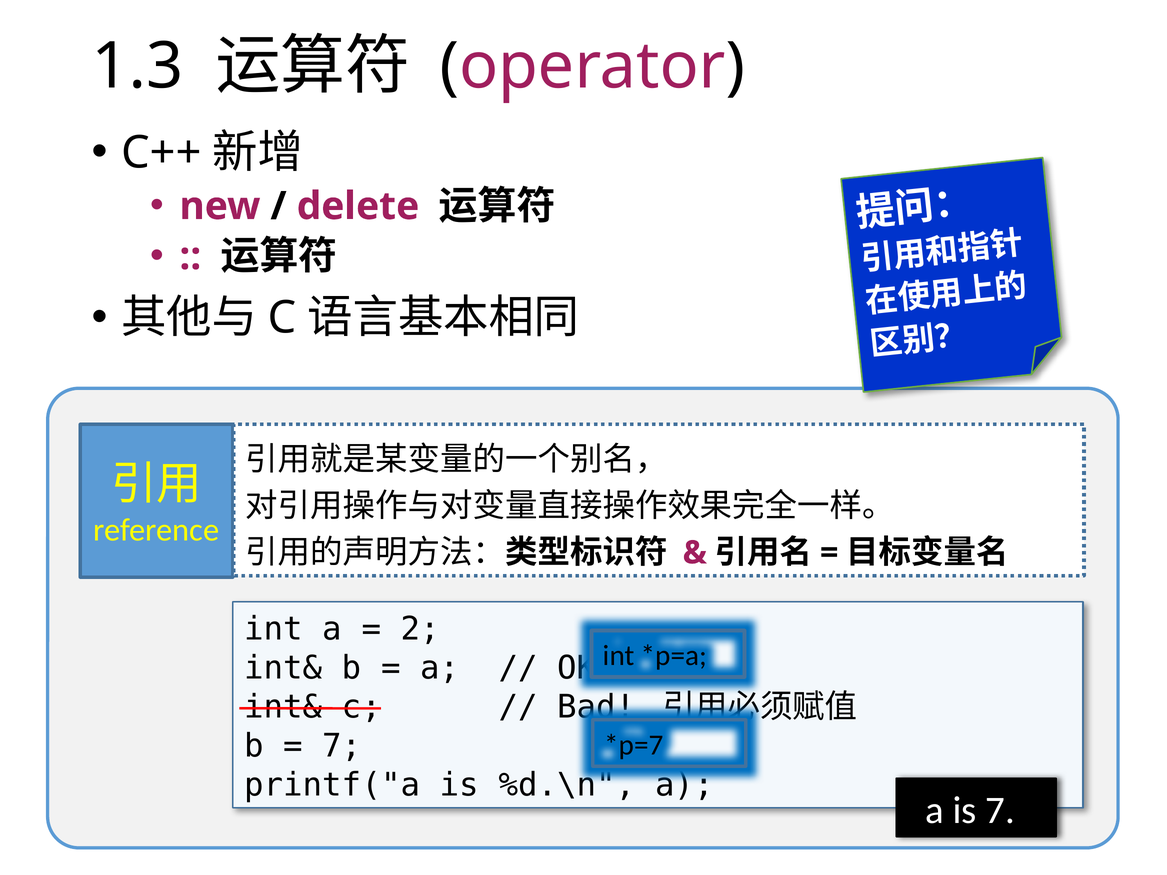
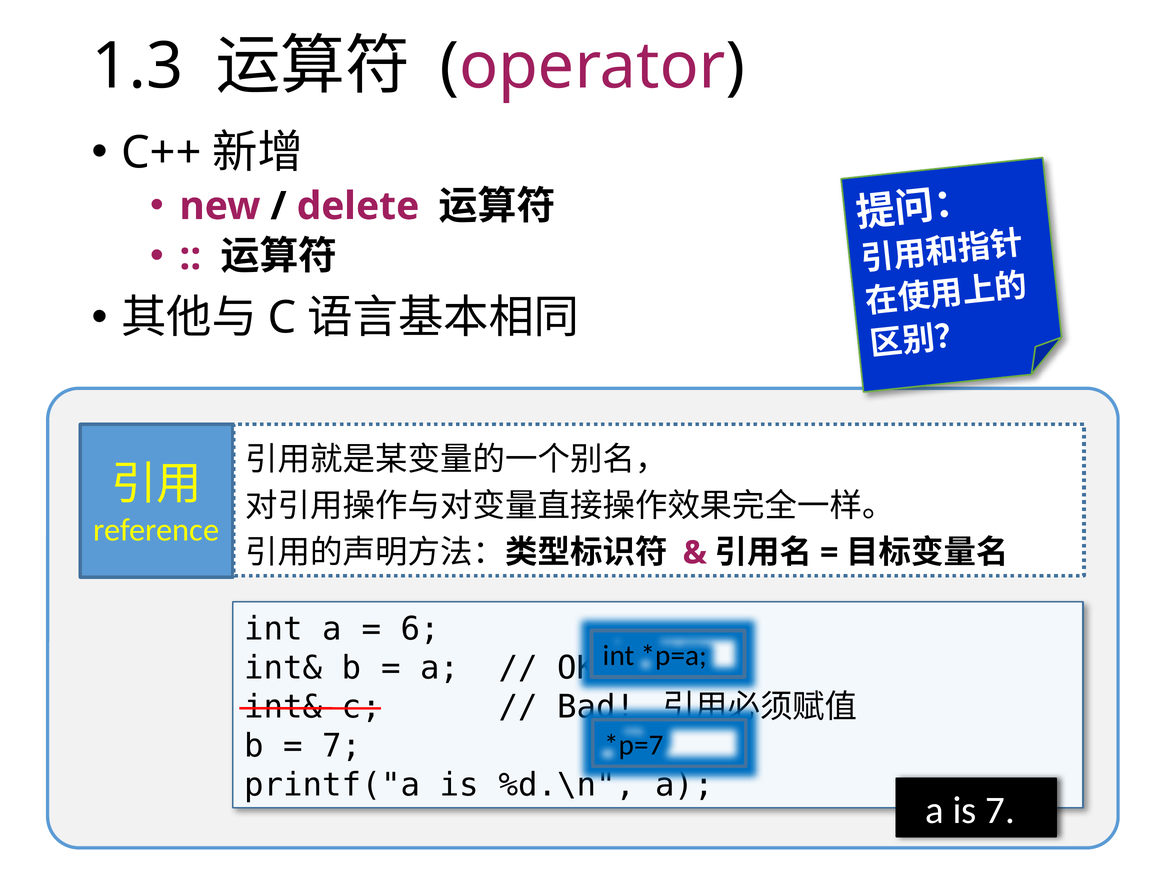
2: 2 -> 6
